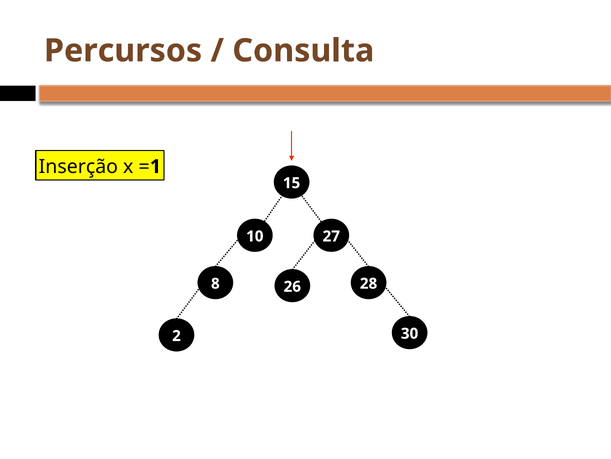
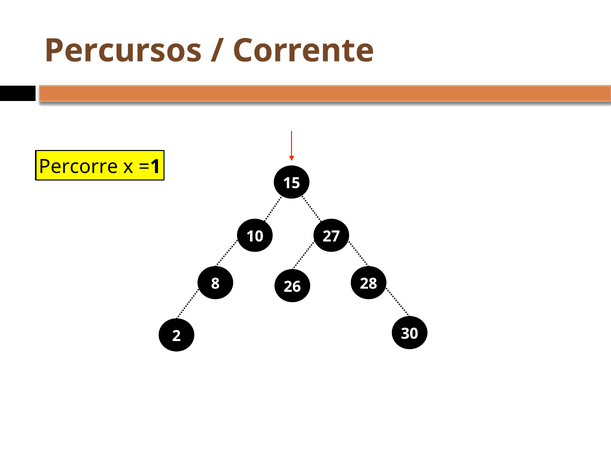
Consulta: Consulta -> Corrente
Inserção: Inserção -> Percorre
